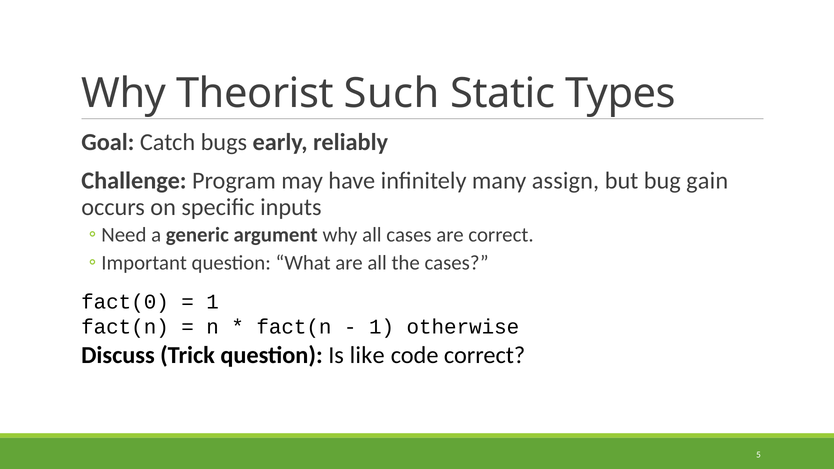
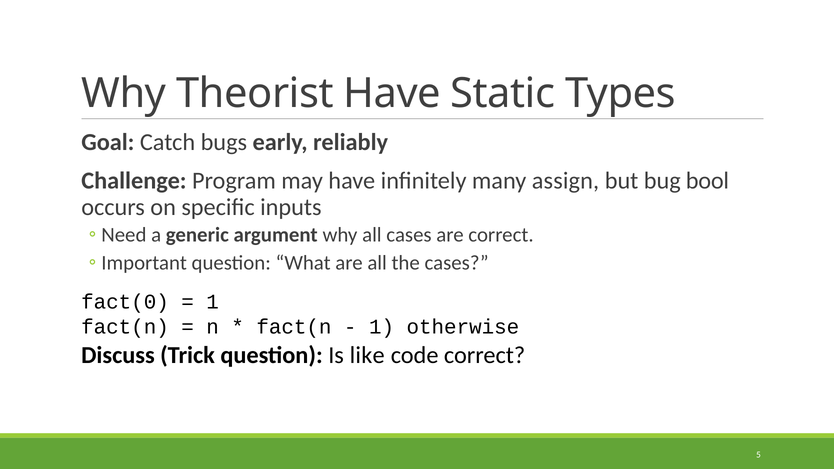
Theorist Such: Such -> Have
gain: gain -> bool
